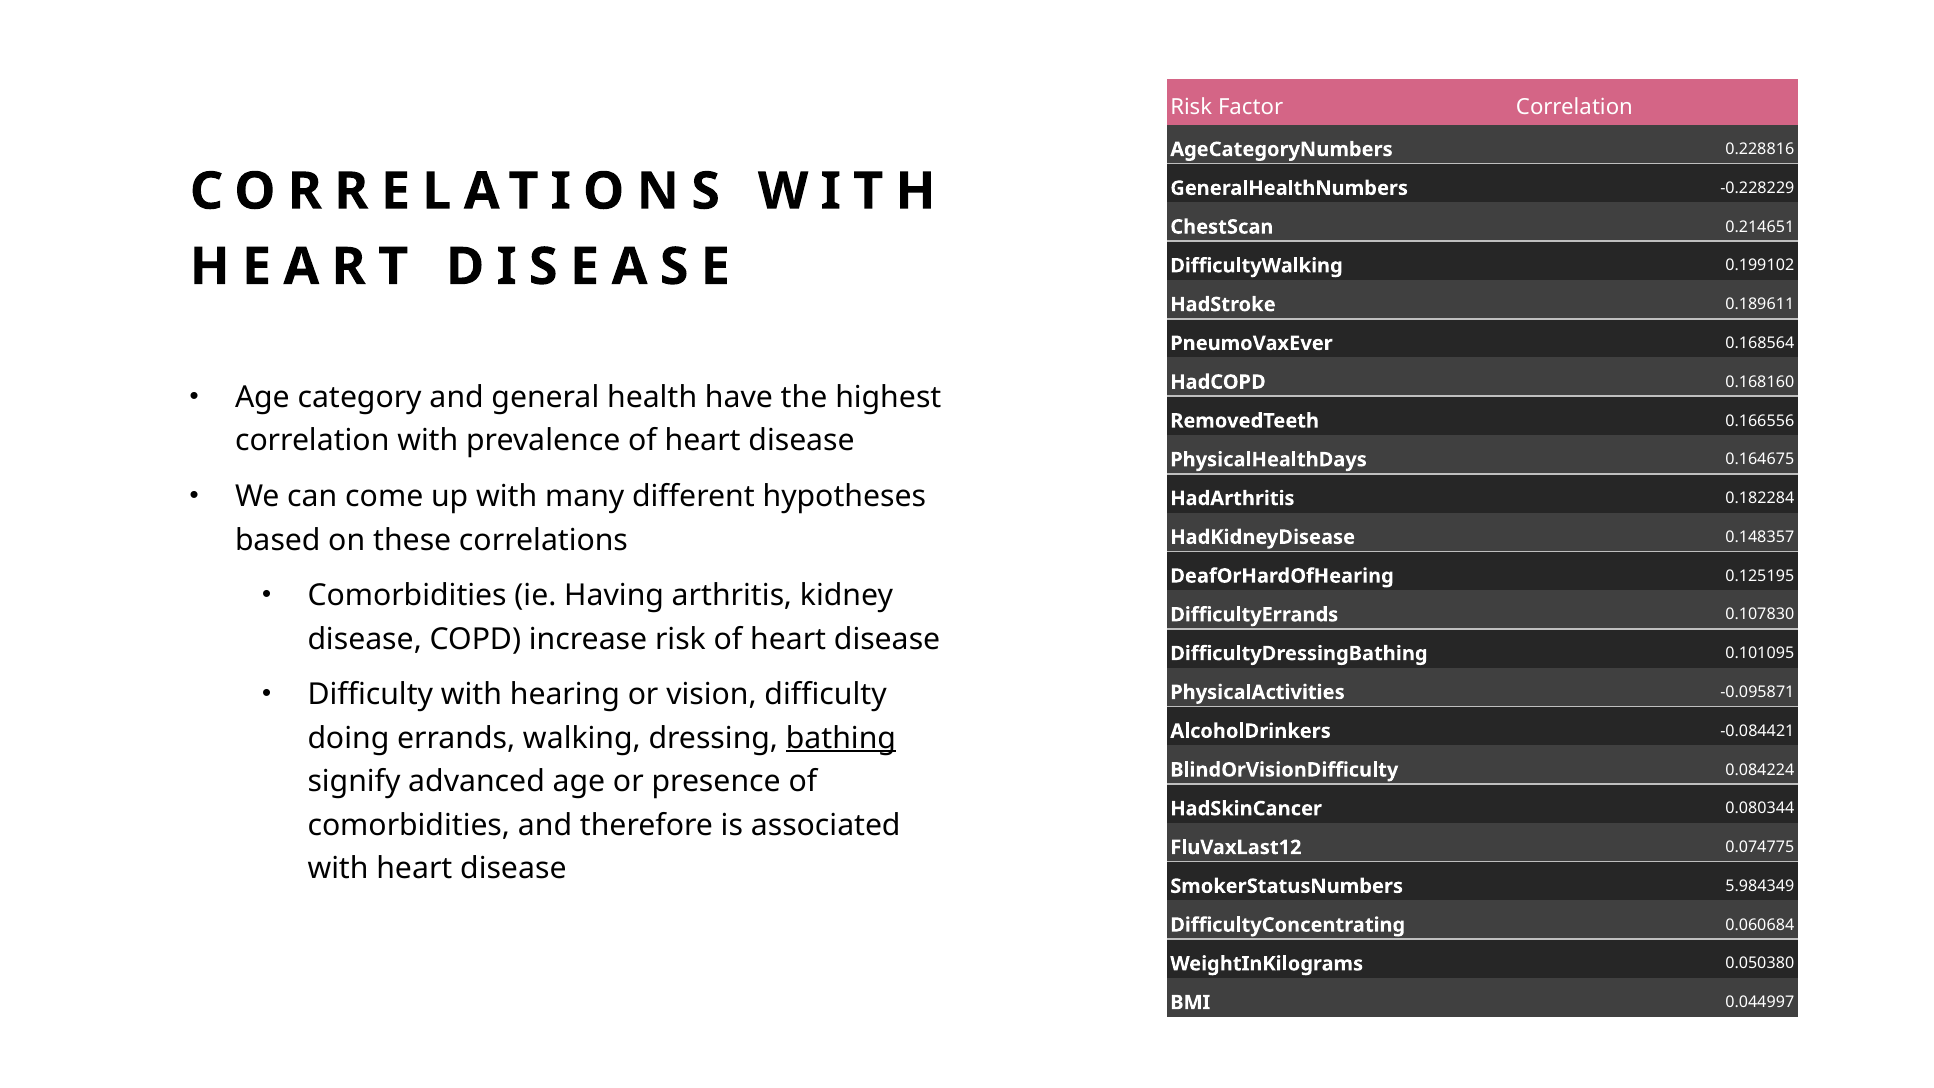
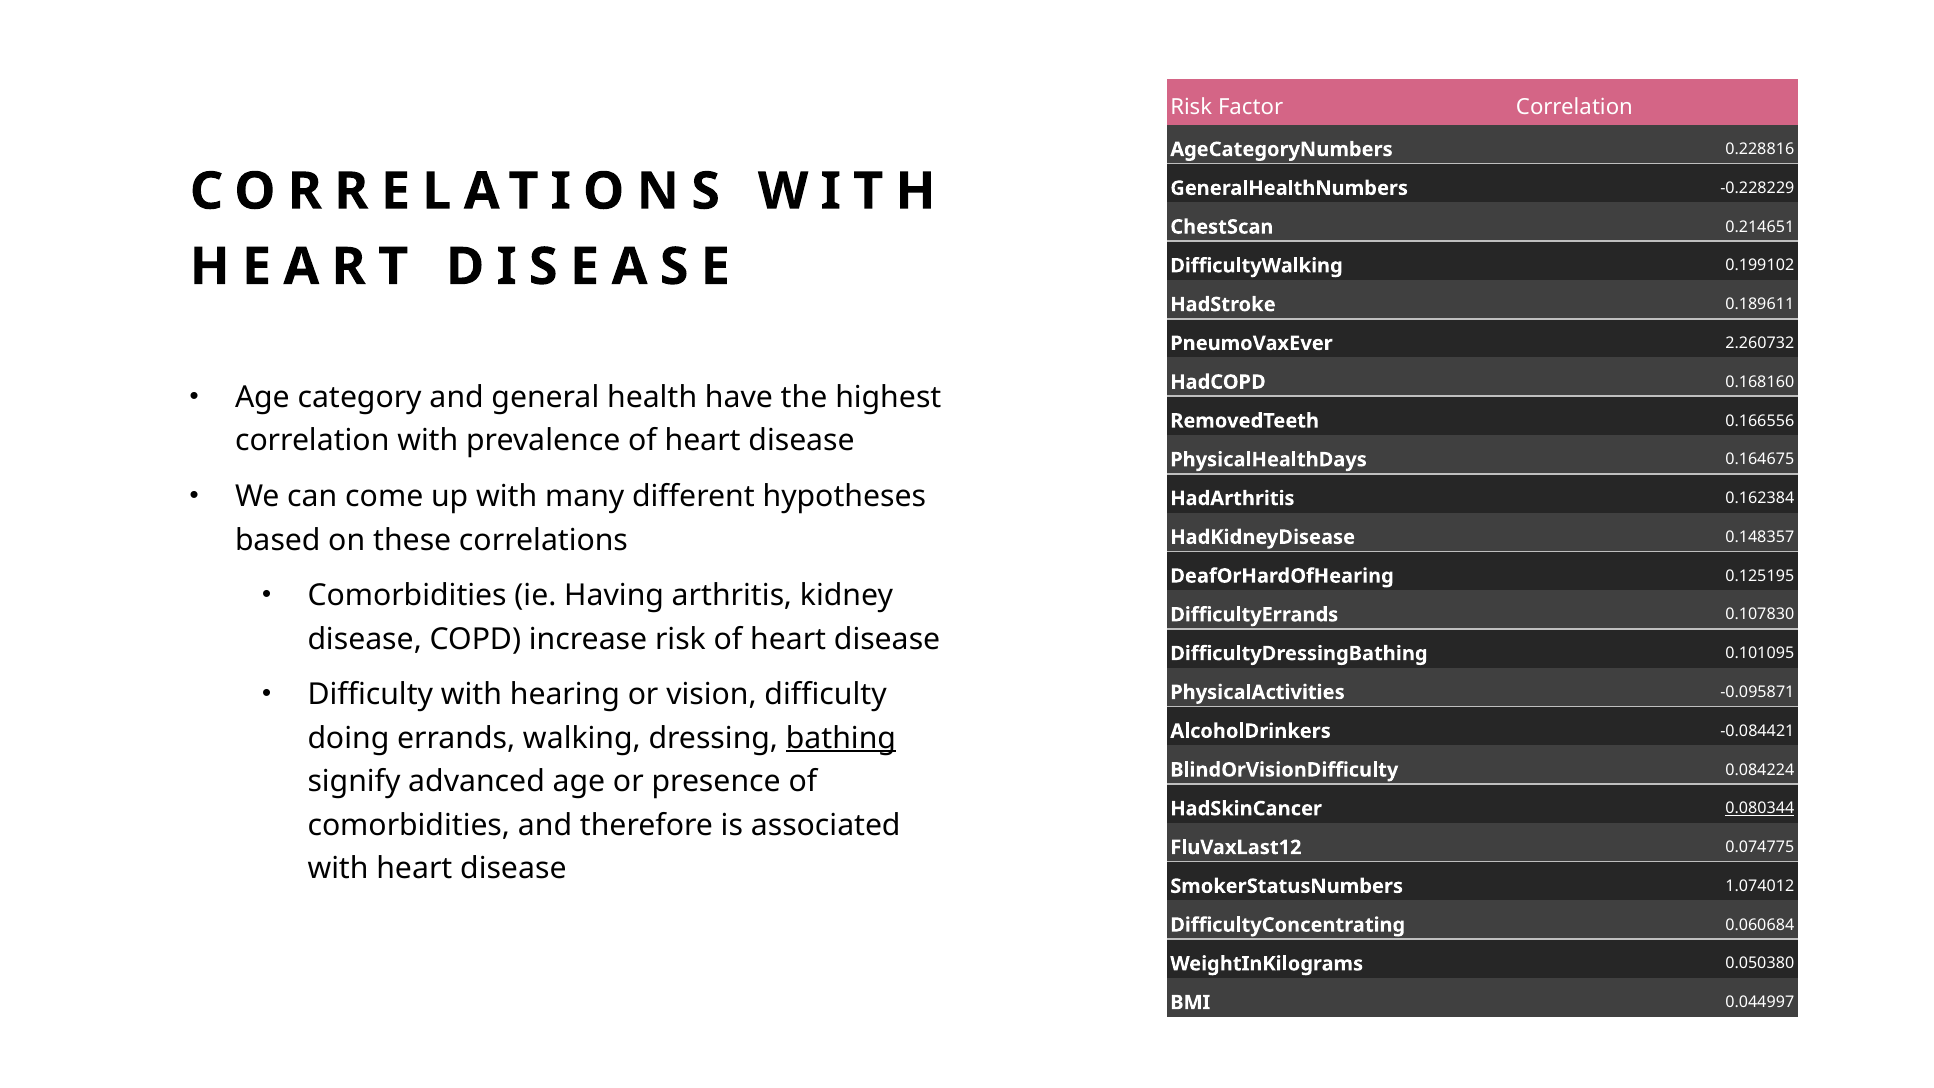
0.168564: 0.168564 -> 2.260732
0.182284: 0.182284 -> 0.162384
0.080344 underline: none -> present
5.984349: 5.984349 -> 1.074012
